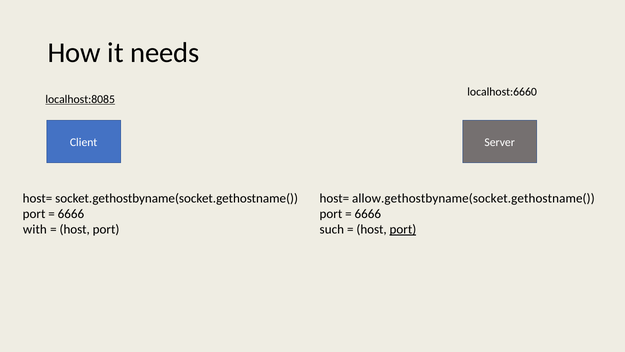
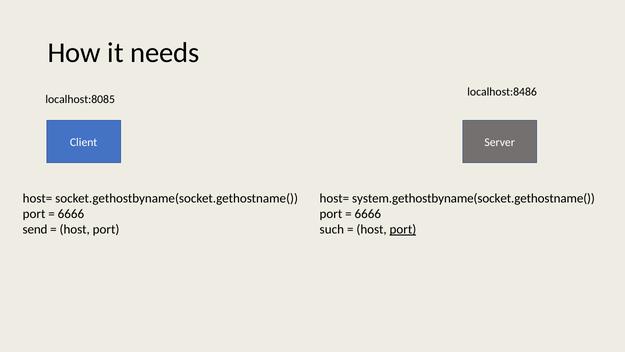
localhost:6660: localhost:6660 -> localhost:8486
localhost:8085 underline: present -> none
allow.gethostbyname(socket.gethostname(: allow.gethostbyname(socket.gethostname( -> system.gethostbyname(socket.gethostname(
with: with -> send
